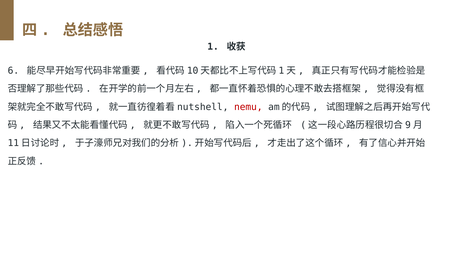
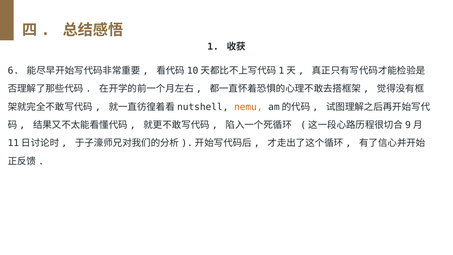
nemu colour: red -> orange
